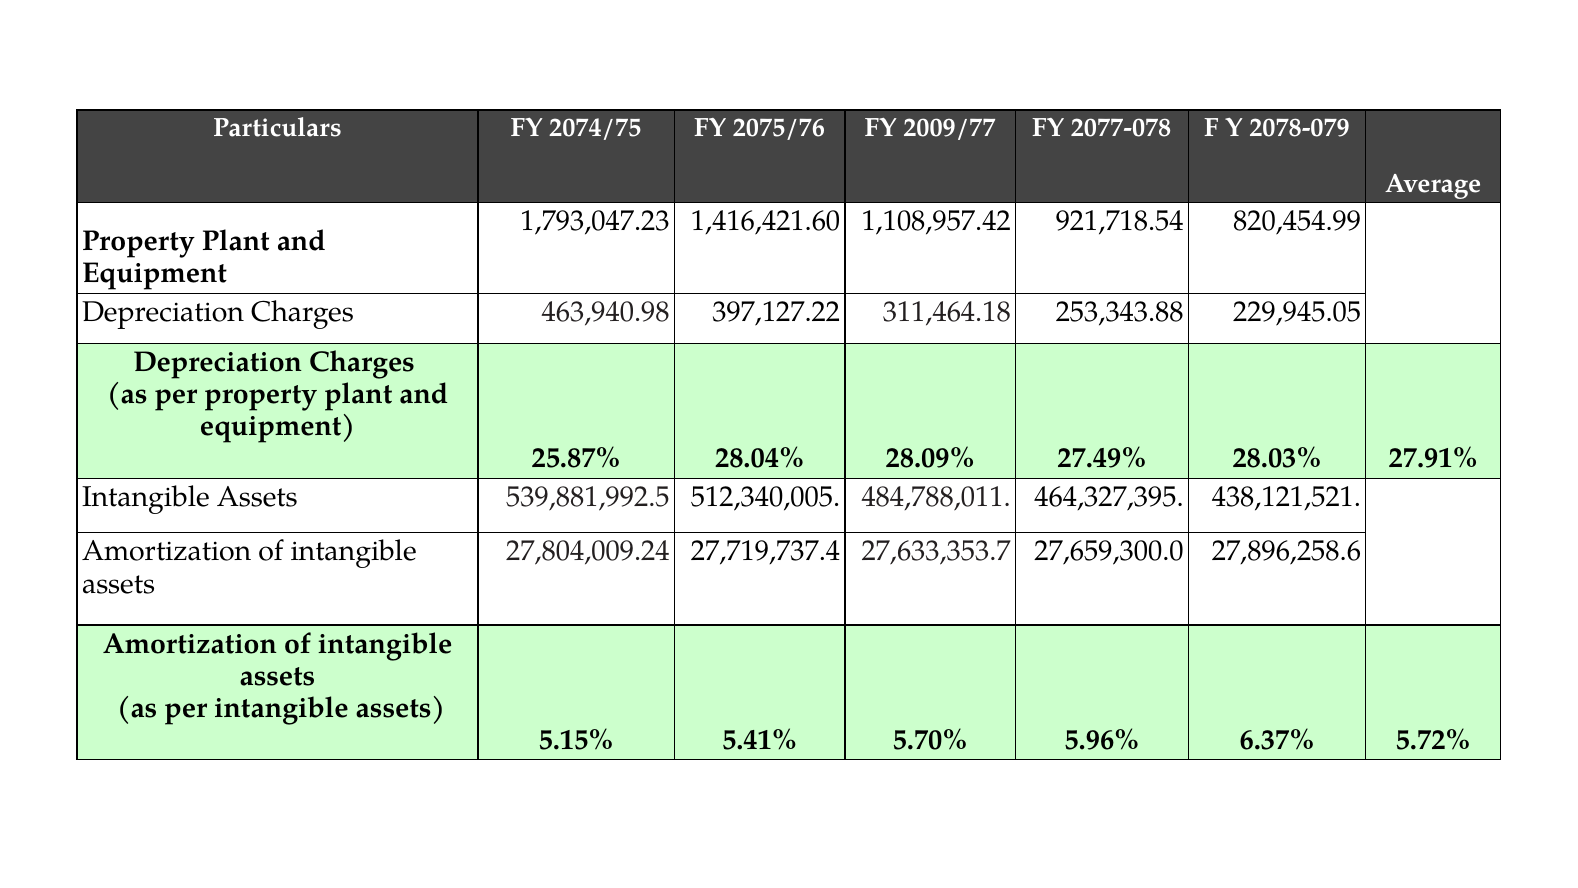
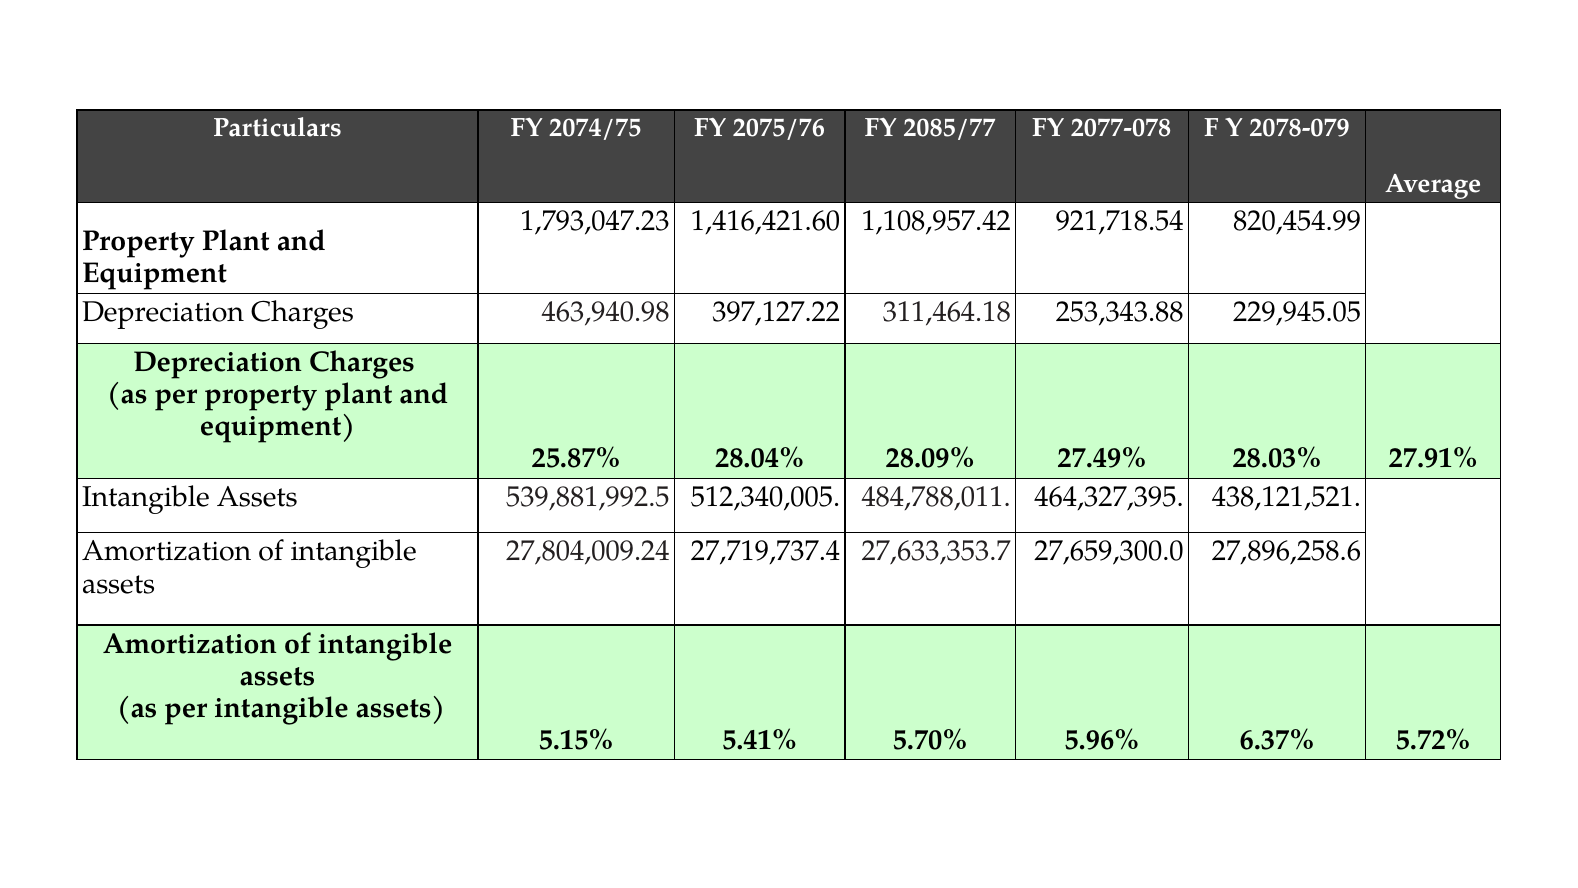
2009/77: 2009/77 -> 2085/77
